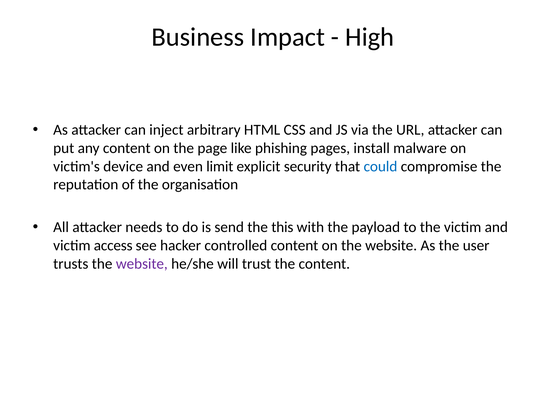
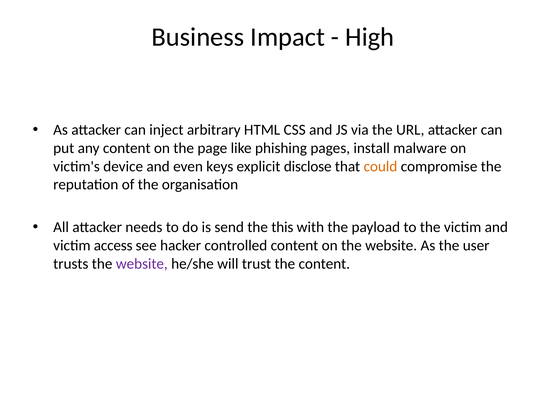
limit: limit -> keys
security: security -> disclose
could colour: blue -> orange
